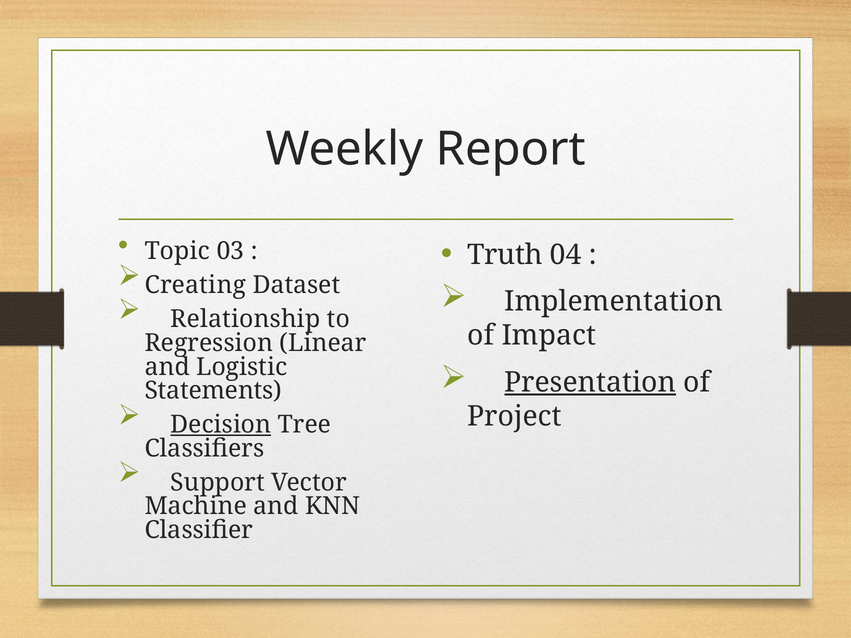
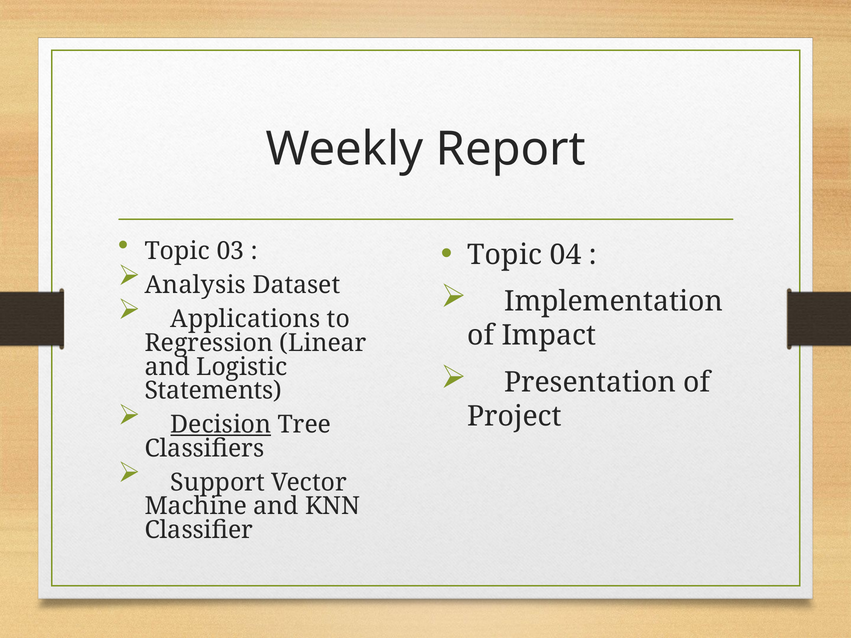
Truth at (505, 255): Truth -> Topic
Creating: Creating -> Analysis
Relationship: Relationship -> Applications
Presentation underline: present -> none
